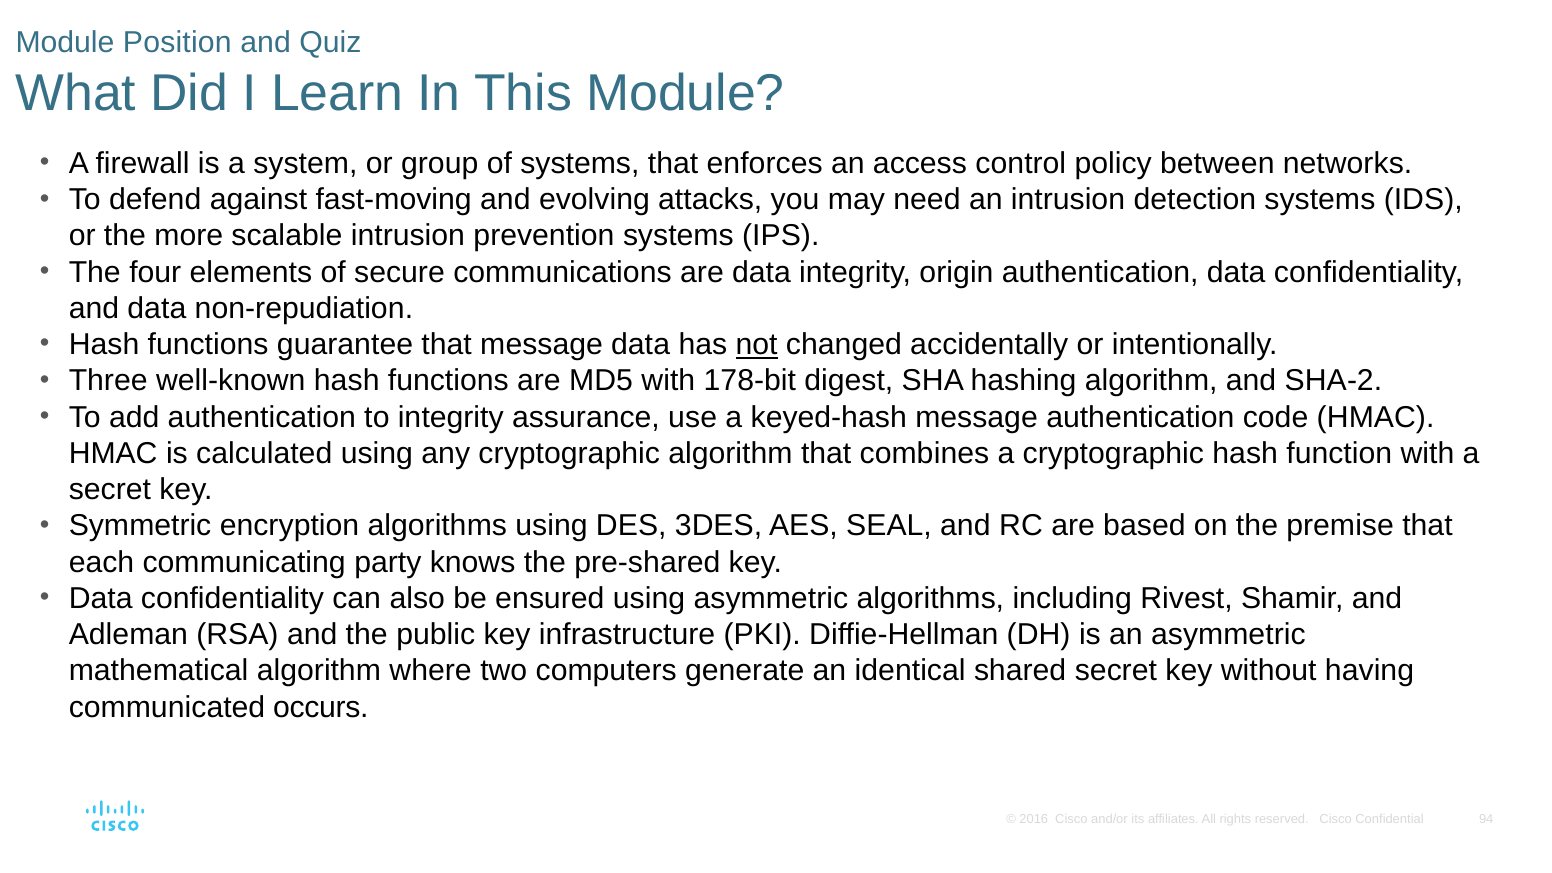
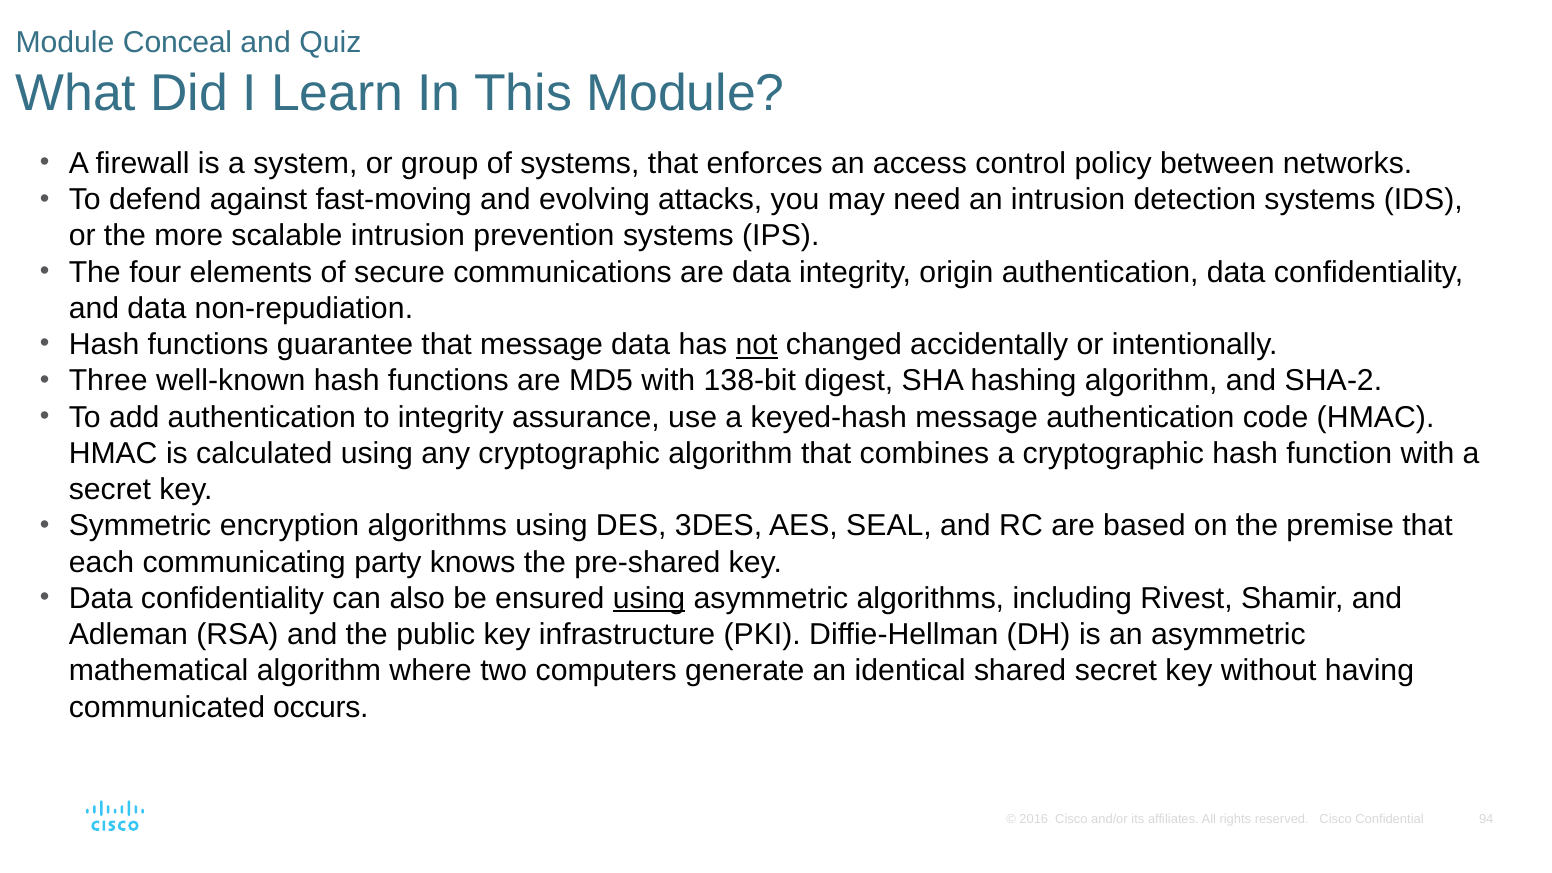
Position: Position -> Conceal
178-bit: 178-bit -> 138-bit
using at (649, 598) underline: none -> present
